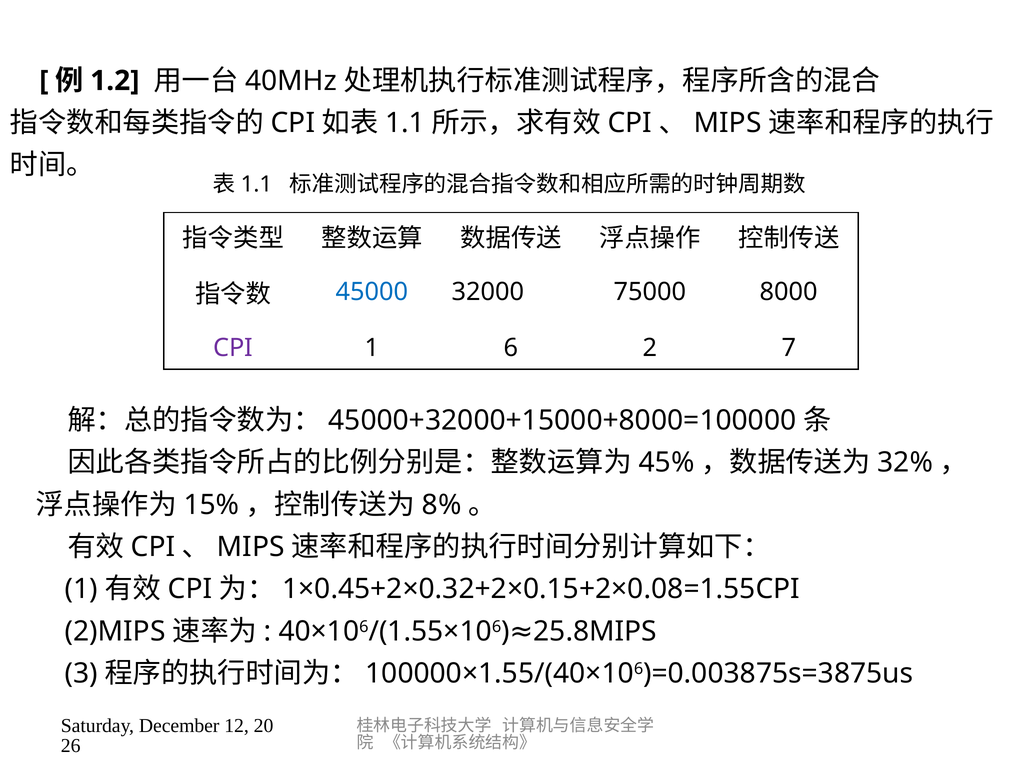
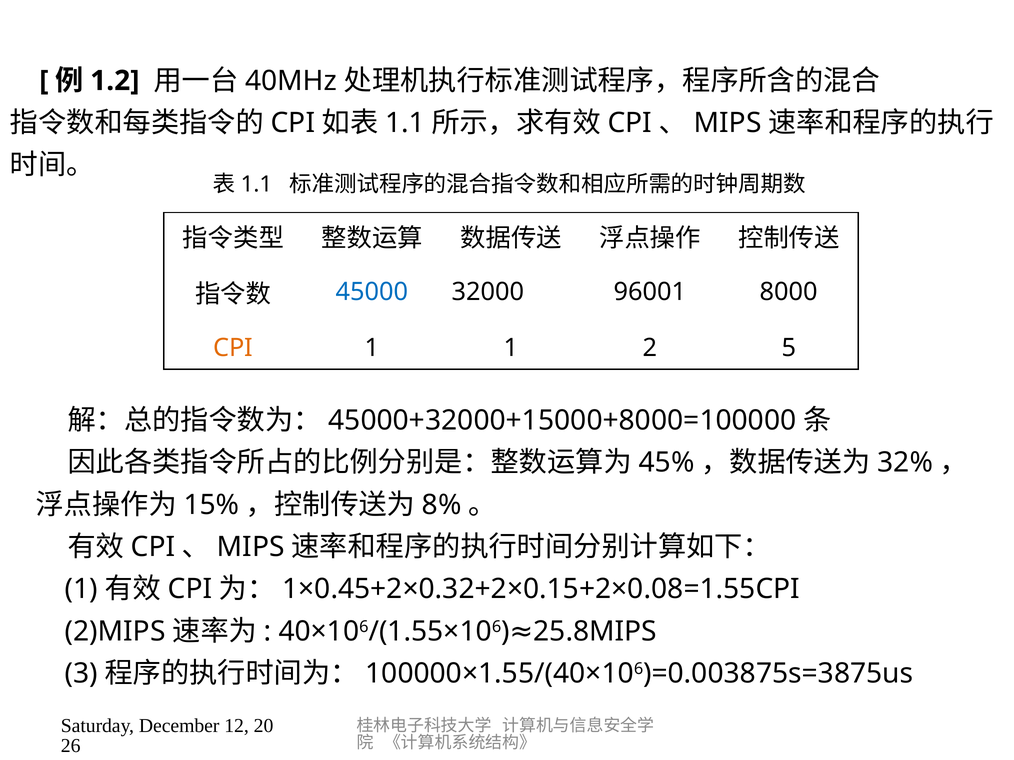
75000: 75000 -> 96001
CPI at (233, 348) colour: purple -> orange
1 6: 6 -> 1
7: 7 -> 5
